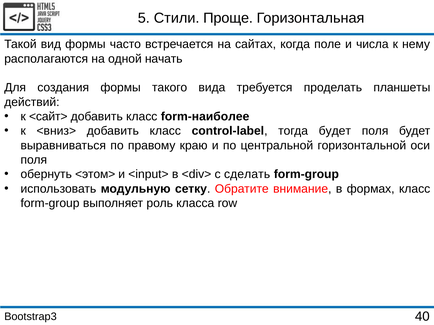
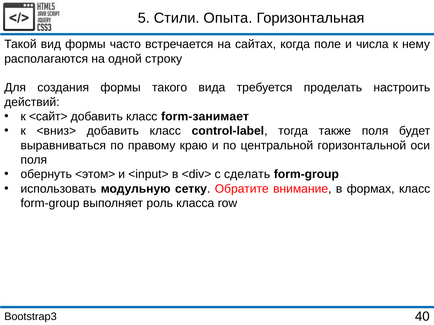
Проще: Проще -> Опыта
начать: начать -> строку
планшеты: планшеты -> настроить
form-наиболее: form-наиболее -> form-занимает
тогда будет: будет -> также
